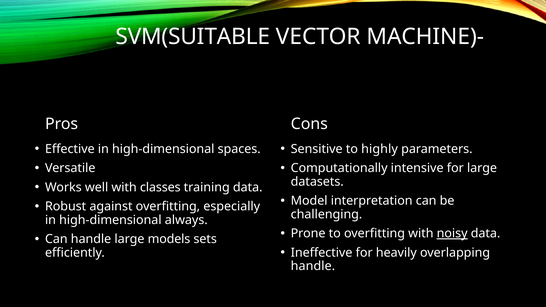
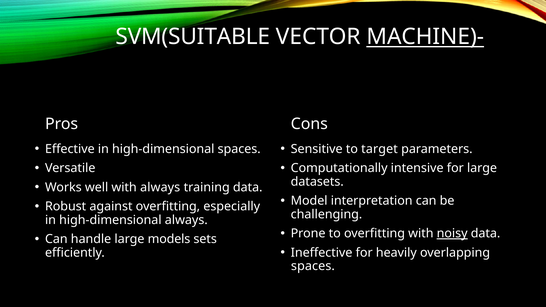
MACHINE)- underline: none -> present
highly: highly -> target
with classes: classes -> always
handle at (313, 266): handle -> spaces
